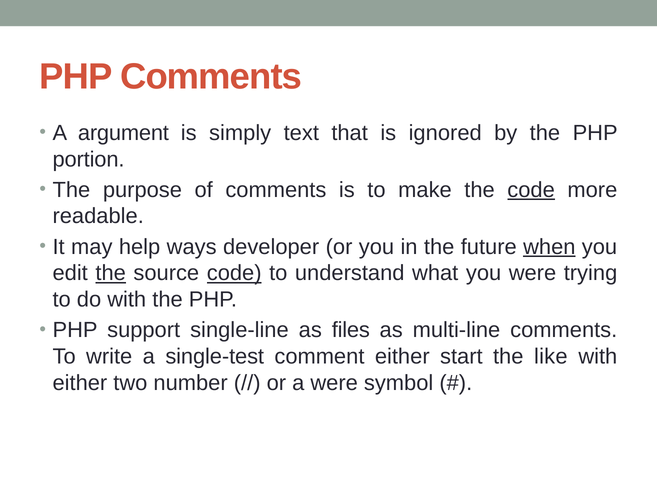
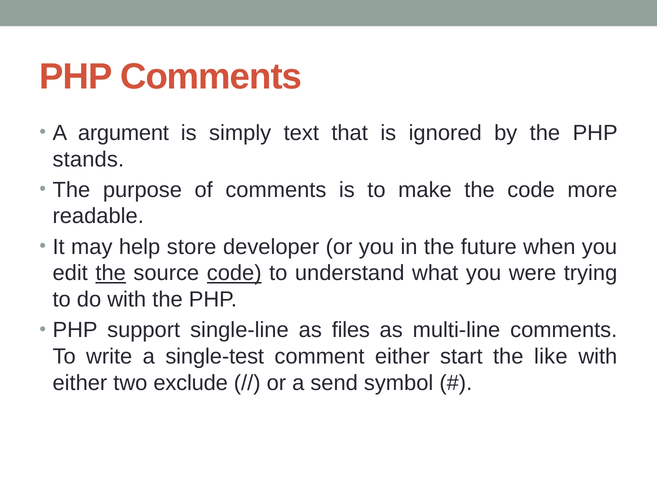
portion: portion -> stands
code at (531, 190) underline: present -> none
ways: ways -> store
when underline: present -> none
number: number -> exclude
a were: were -> send
